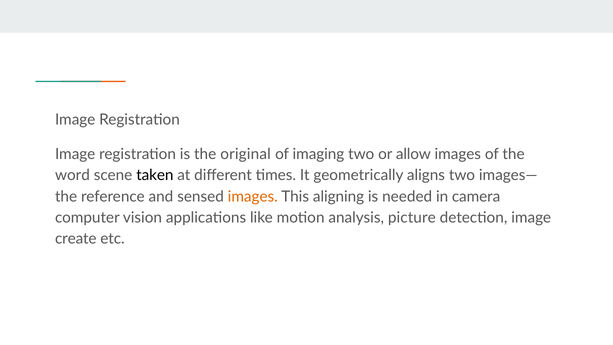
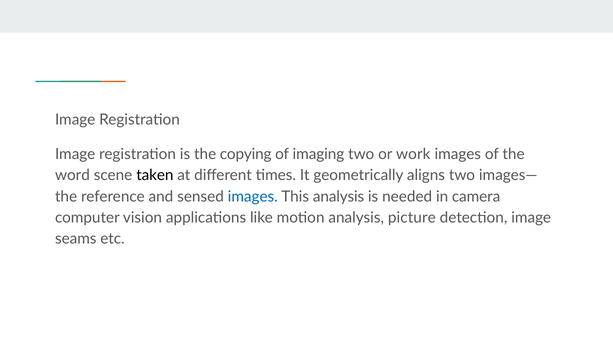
original: original -> copying
allow: allow -> work
images at (253, 196) colour: orange -> blue
This aligning: aligning -> analysis
create: create -> seams
